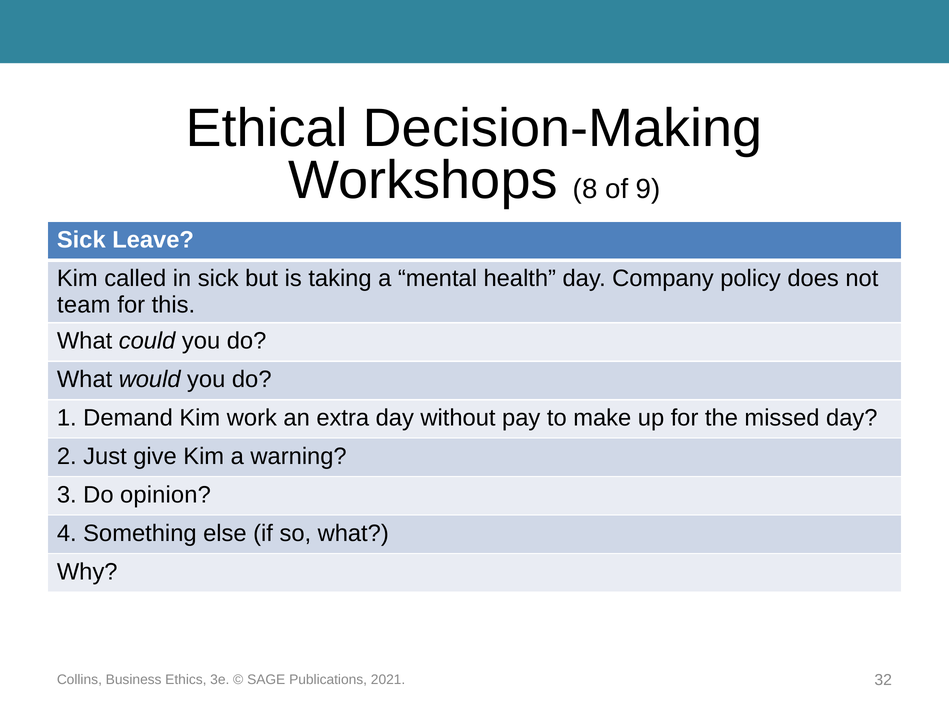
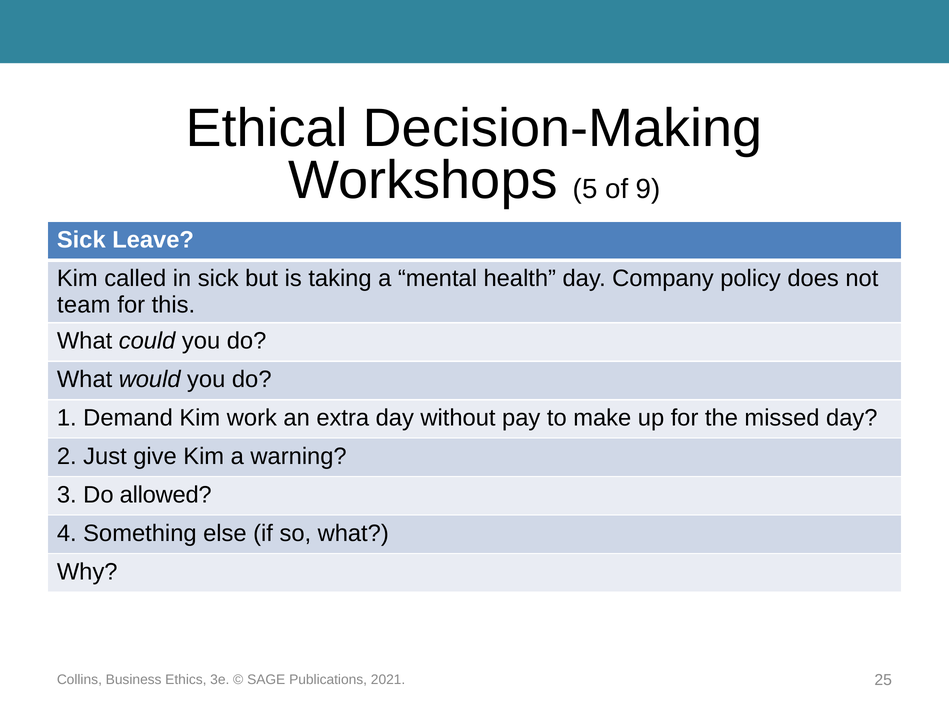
8: 8 -> 5
opinion: opinion -> allowed
32: 32 -> 25
